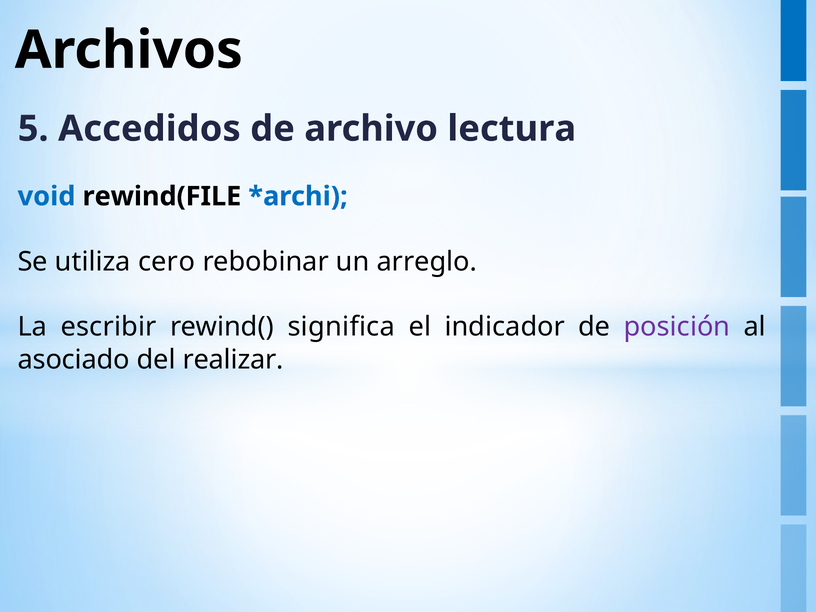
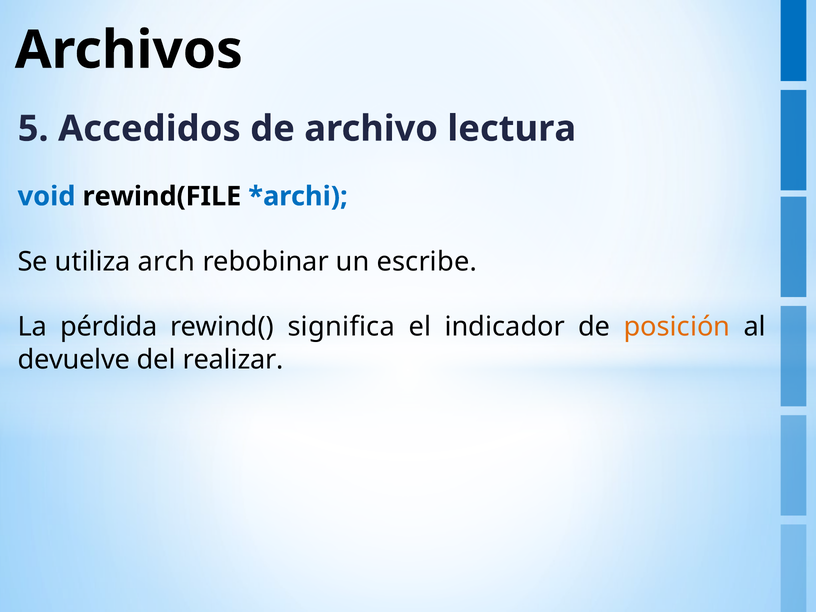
cero: cero -> arch
arreglo: arreglo -> escribe
escribir: escribir -> pérdida
posición colour: purple -> orange
asociado: asociado -> devuelve
